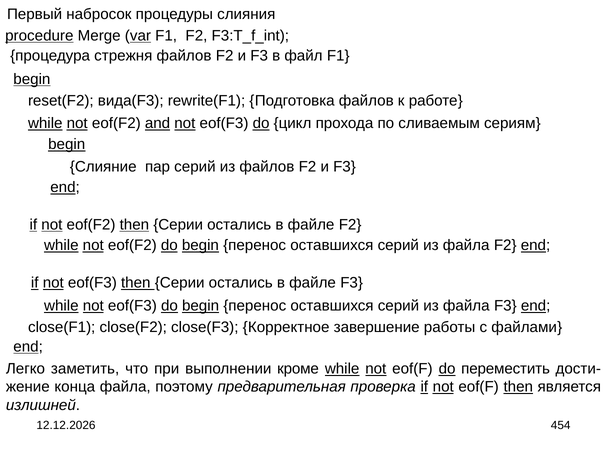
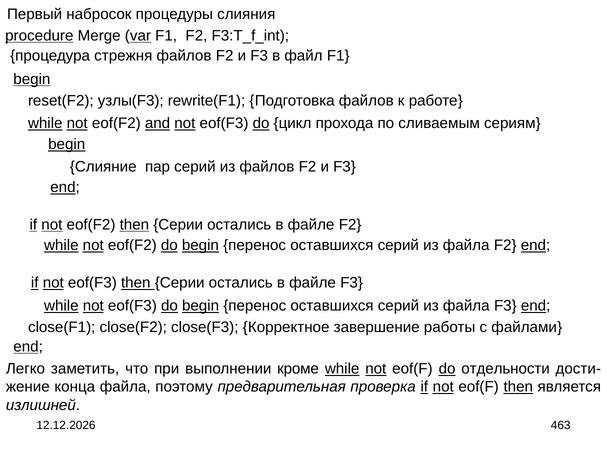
вида(F3: вида(F3 -> узлы(F3
переместить: переместить -> отдельности
454: 454 -> 463
